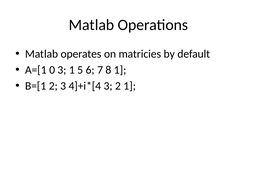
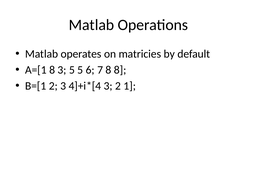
A=[1 0: 0 -> 8
3 1: 1 -> 5
8 1: 1 -> 8
